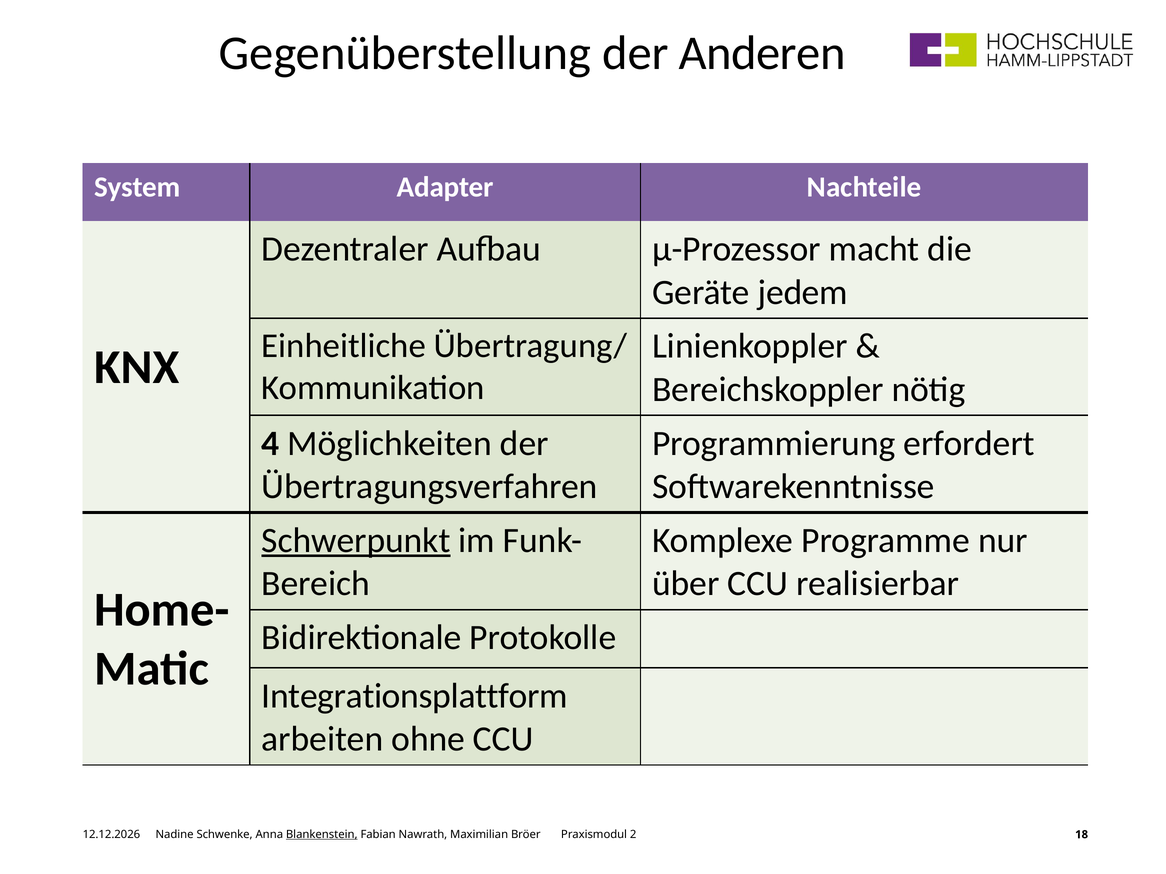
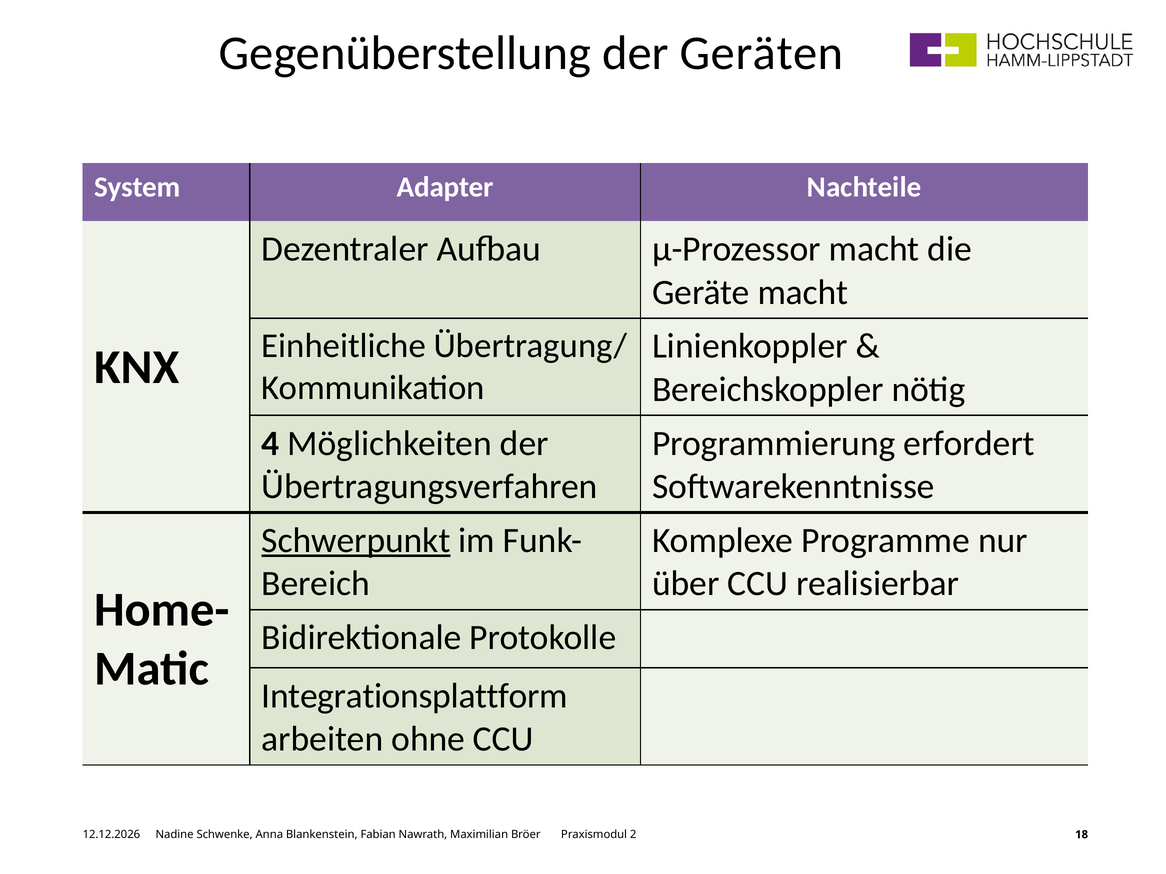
Anderen: Anderen -> Geräten
Geräte jedem: jedem -> macht
Blankenstein underline: present -> none
